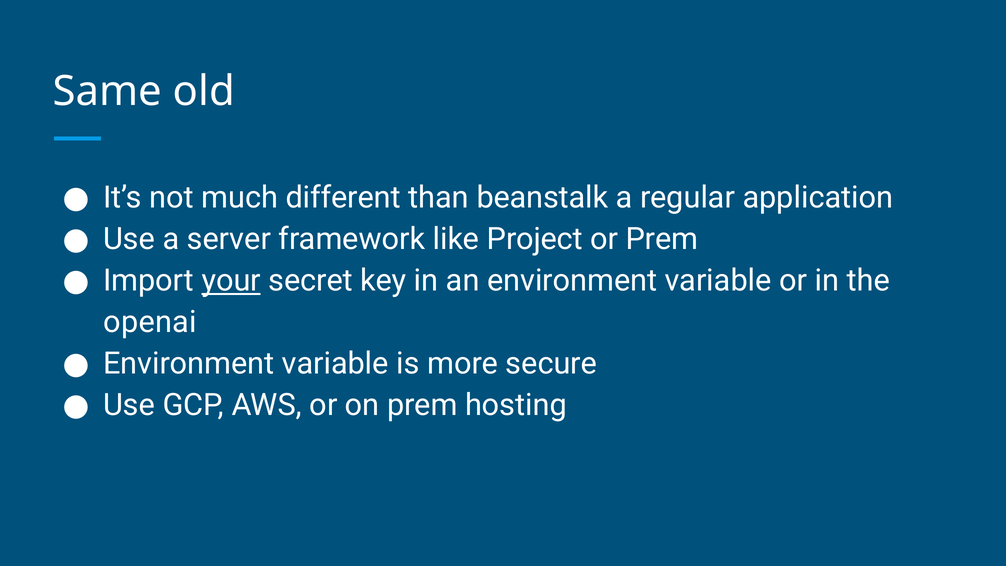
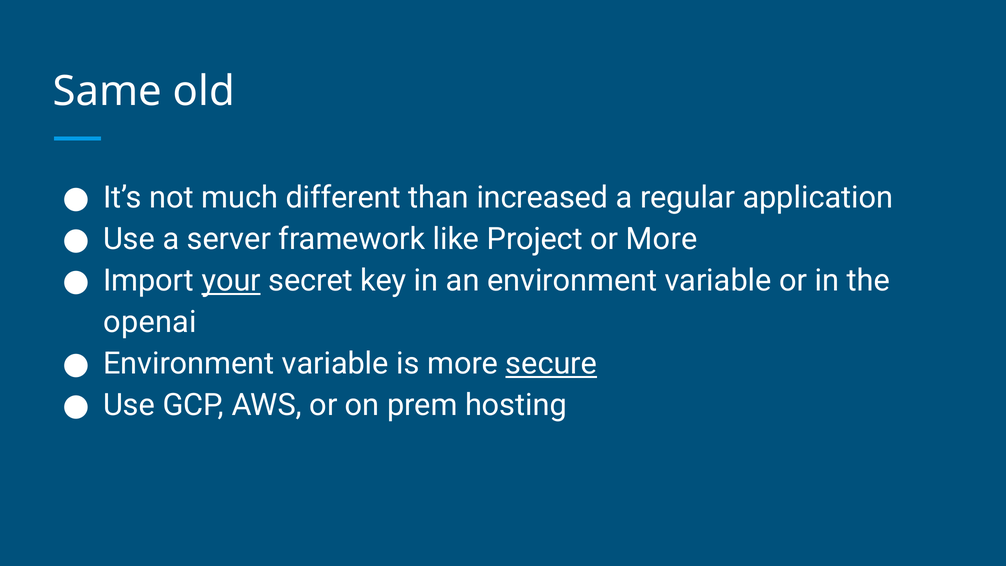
beanstalk: beanstalk -> increased
or Prem: Prem -> More
secure underline: none -> present
